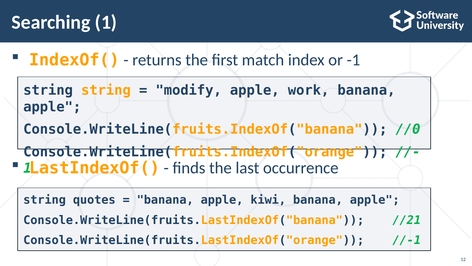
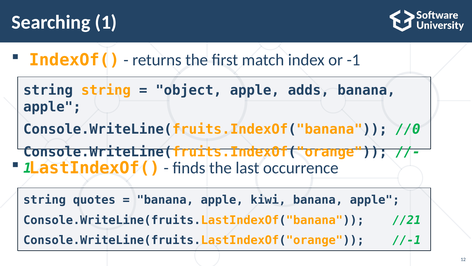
modify: modify -> object
work: work -> adds
